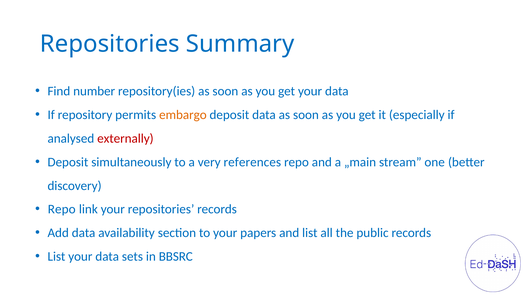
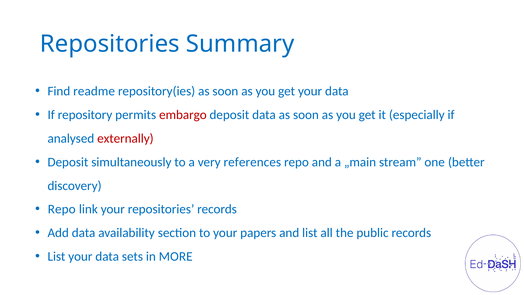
number: number -> readme
embargo colour: orange -> red
BBSRC: BBSRC -> MORE
